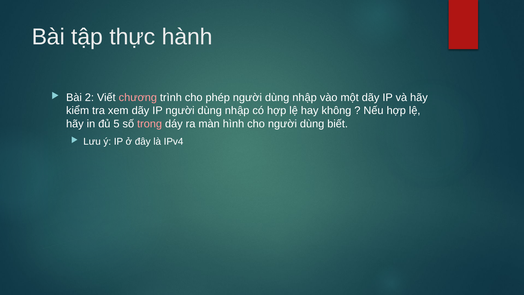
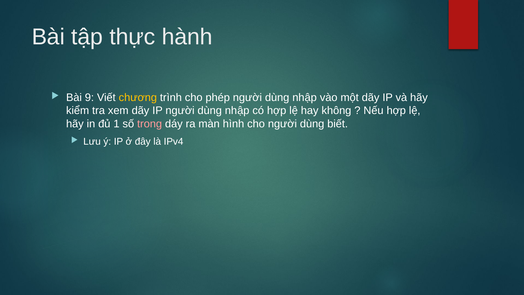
2: 2 -> 9
chương colour: pink -> yellow
5: 5 -> 1
